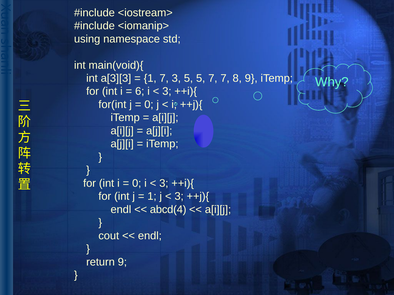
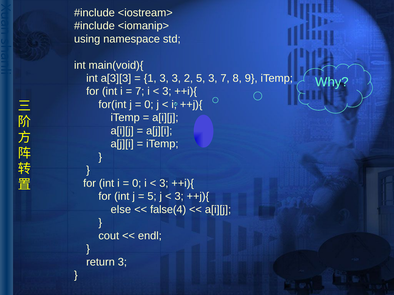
1 7: 7 -> 3
3 5: 5 -> 2
5 7: 7 -> 3
6 at (140, 92): 6 -> 7
1 at (152, 197): 1 -> 5
endl at (121, 210): endl -> else
abcd(4: abcd(4 -> false(4
return 9: 9 -> 3
